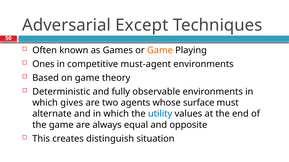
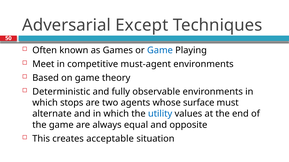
Game at (160, 50) colour: orange -> blue
Ones: Ones -> Meet
gives: gives -> stops
distinguish: distinguish -> acceptable
